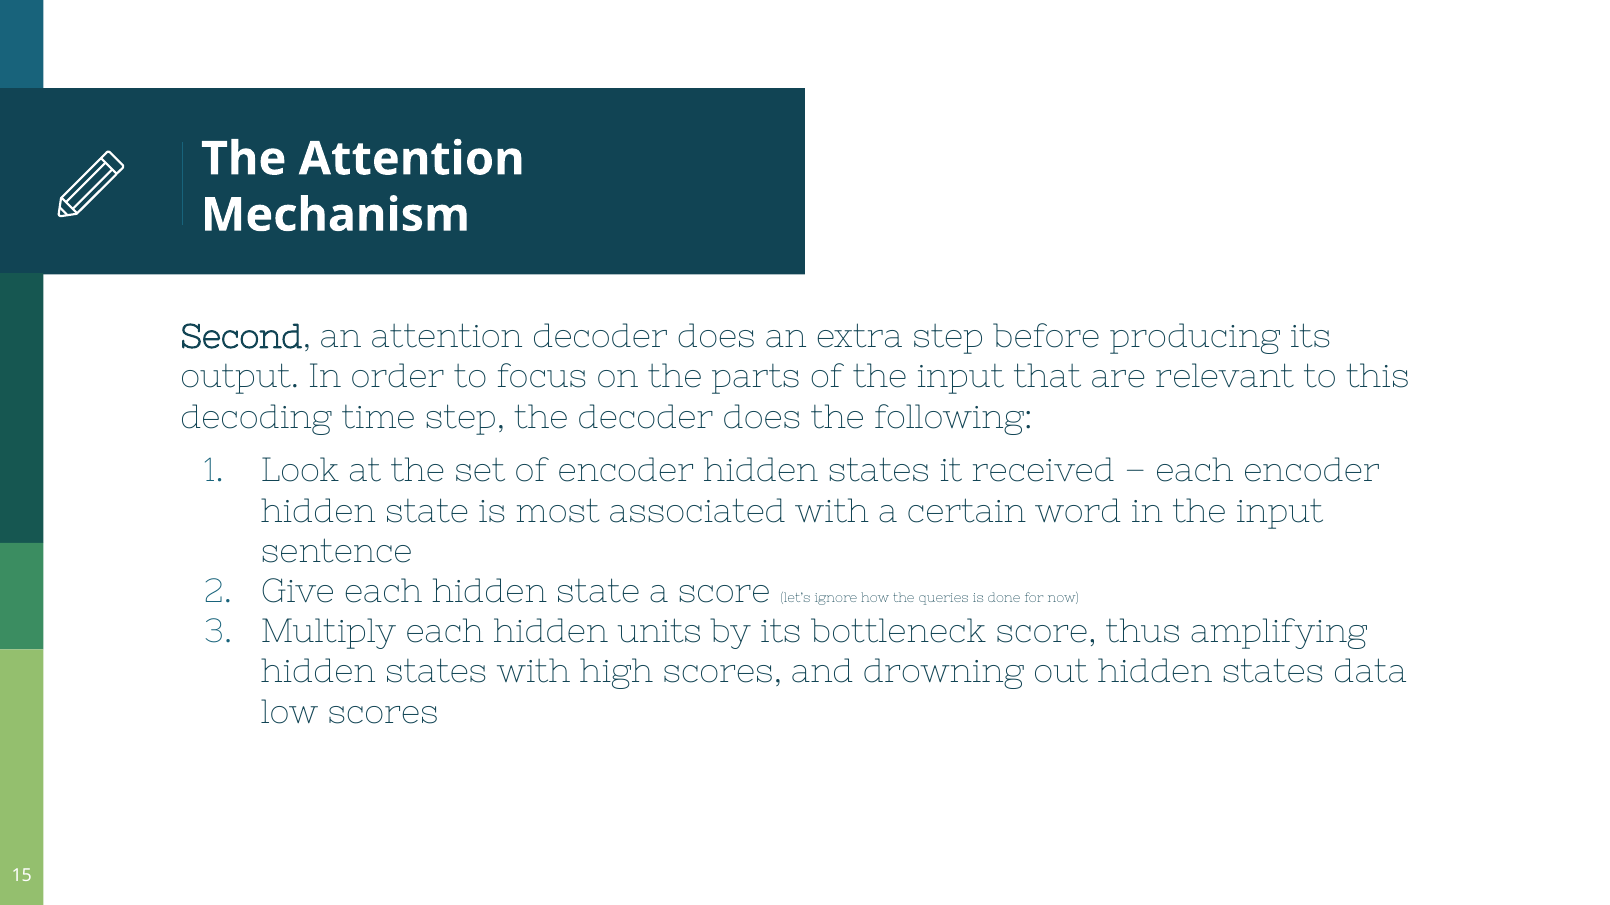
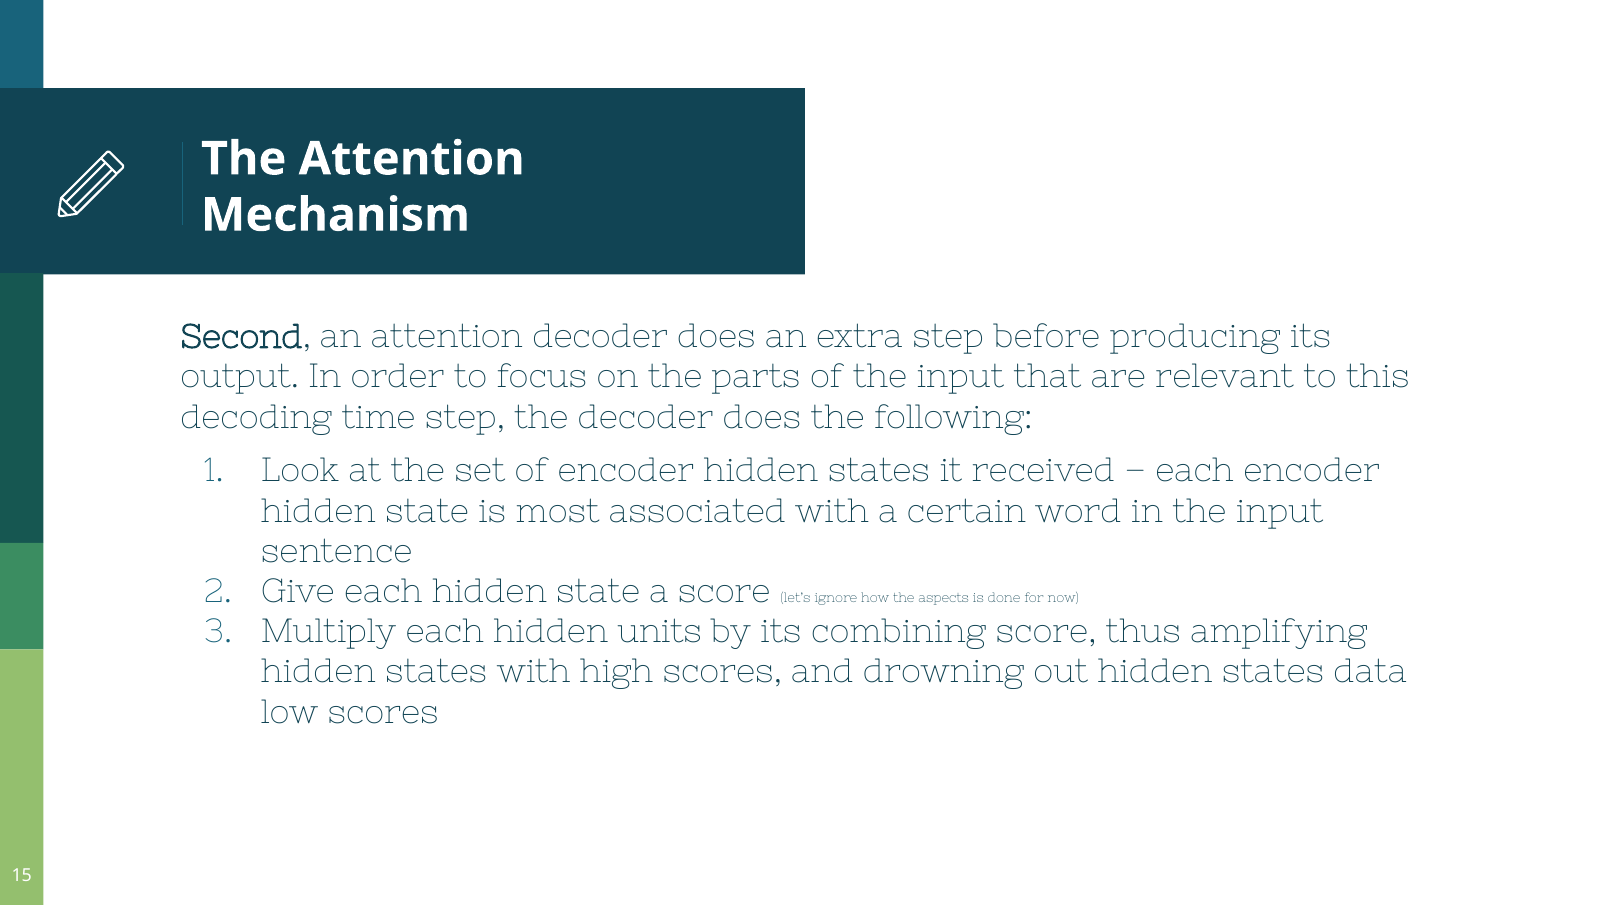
queries: queries -> aspects
bottleneck: bottleneck -> combining
